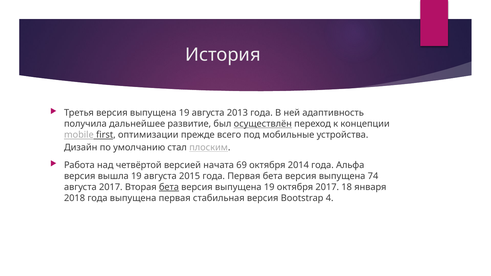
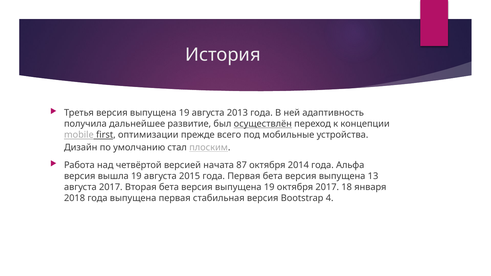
69: 69 -> 87
74: 74 -> 13
бета at (169, 187) underline: present -> none
